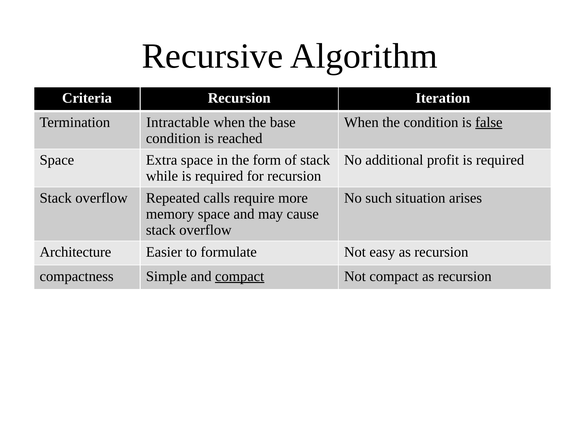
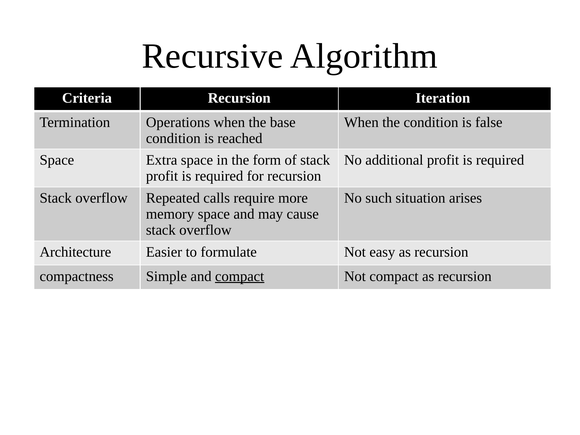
Intractable: Intractable -> Operations
false underline: present -> none
while at (162, 176): while -> profit
